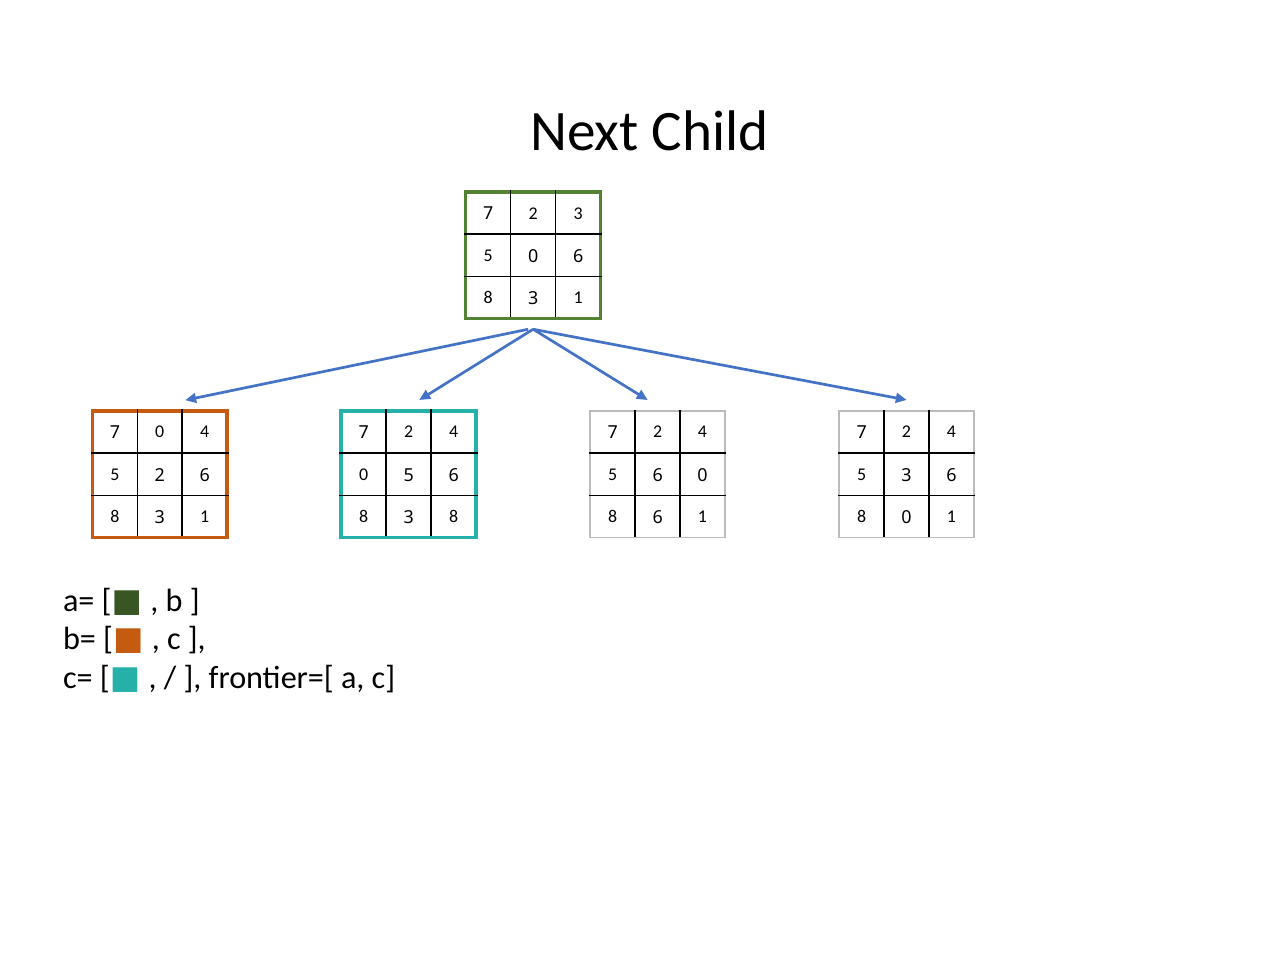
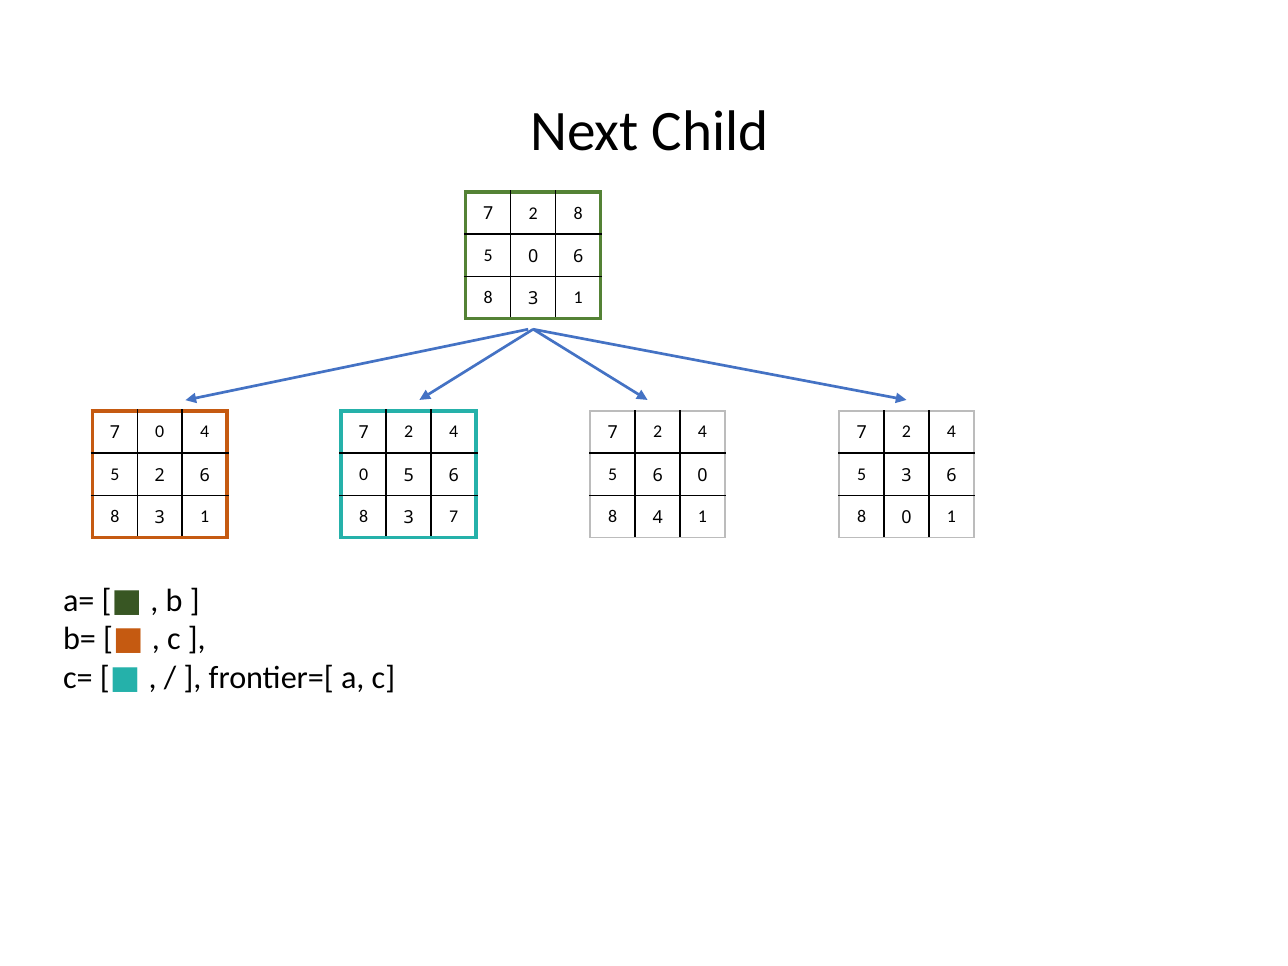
2 3: 3 -> 8
3 8: 8 -> 7
8 6: 6 -> 4
